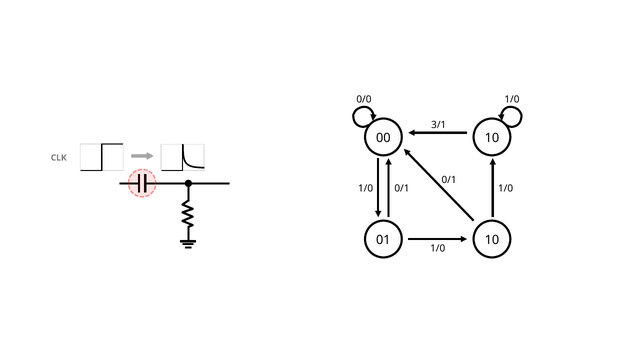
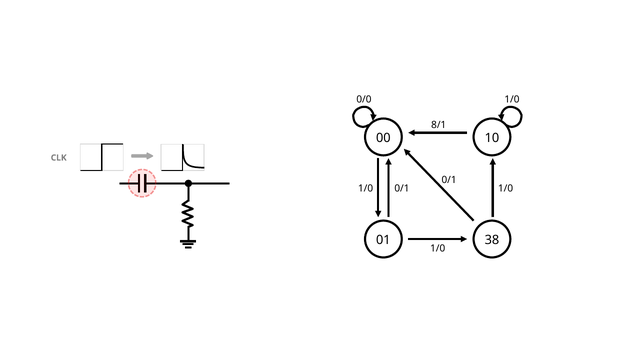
3/1: 3/1 -> 8/1
01 10: 10 -> 38
